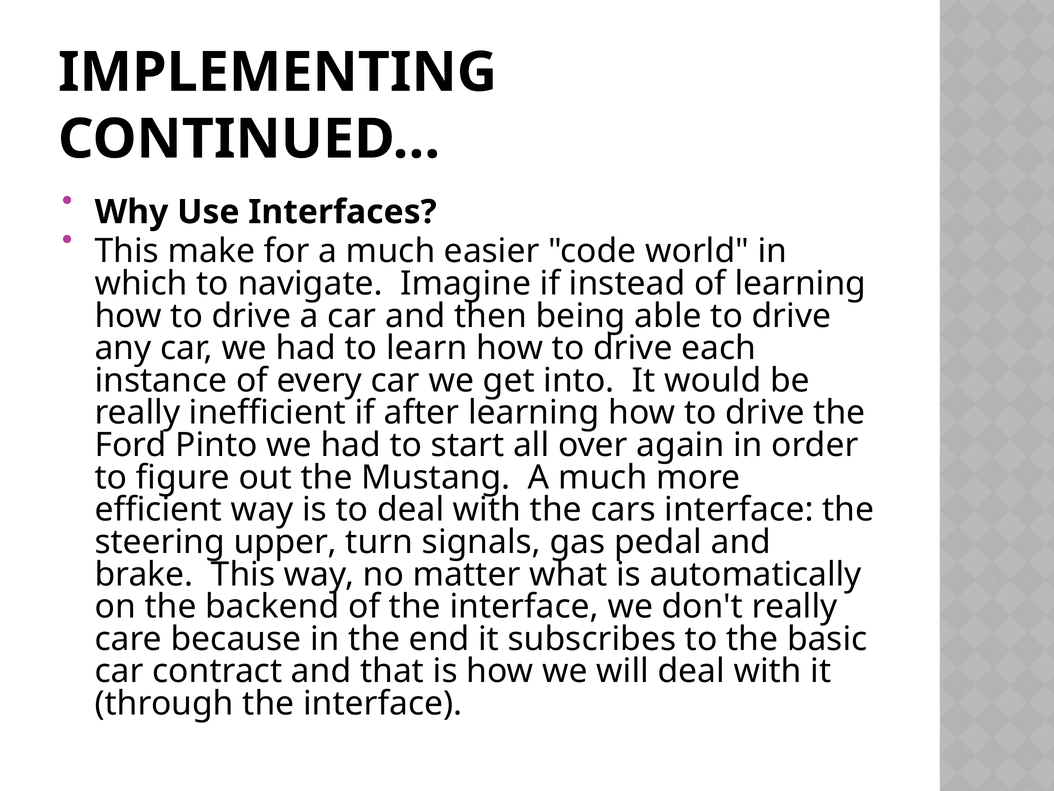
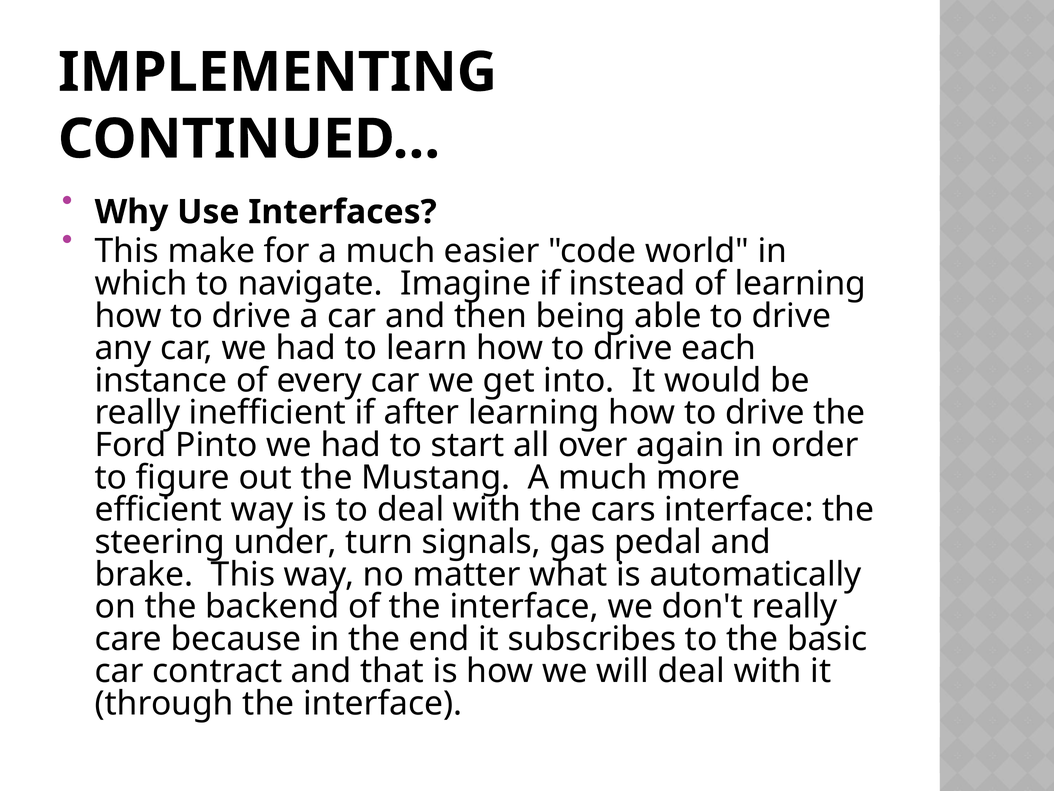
upper: upper -> under
